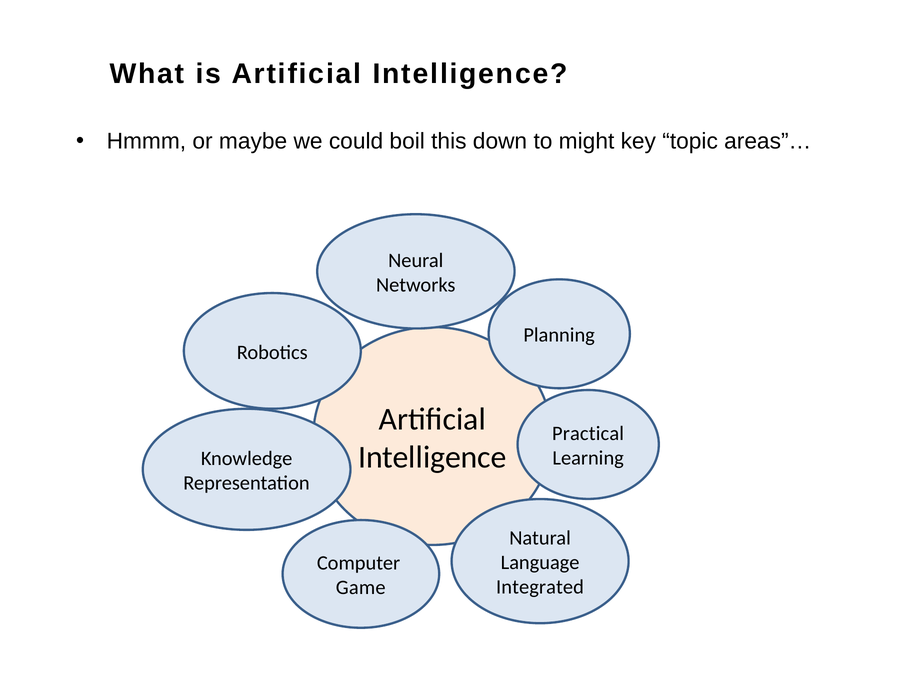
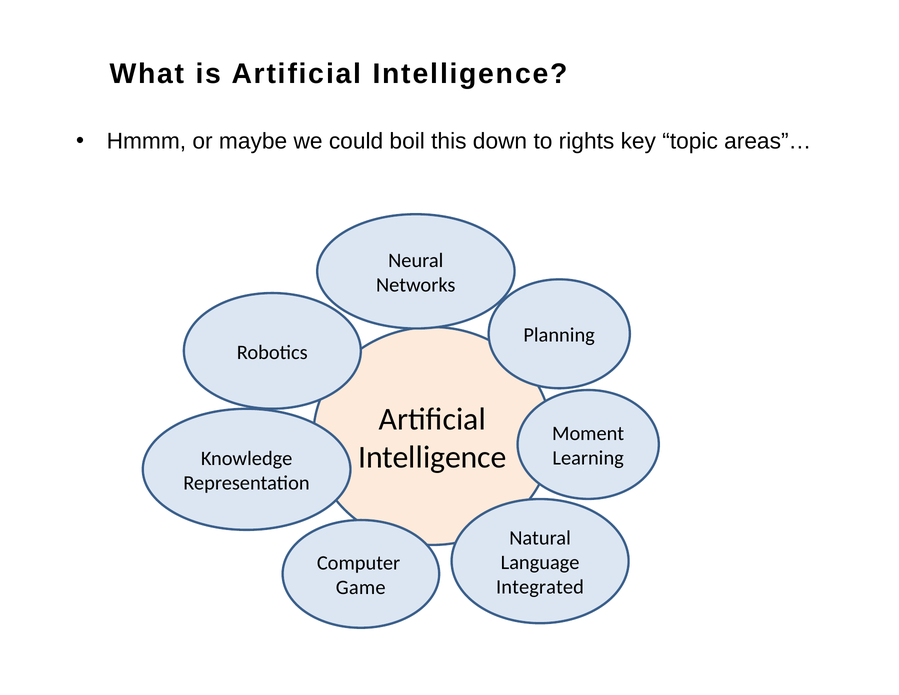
might: might -> rights
Practical: Practical -> Moment
